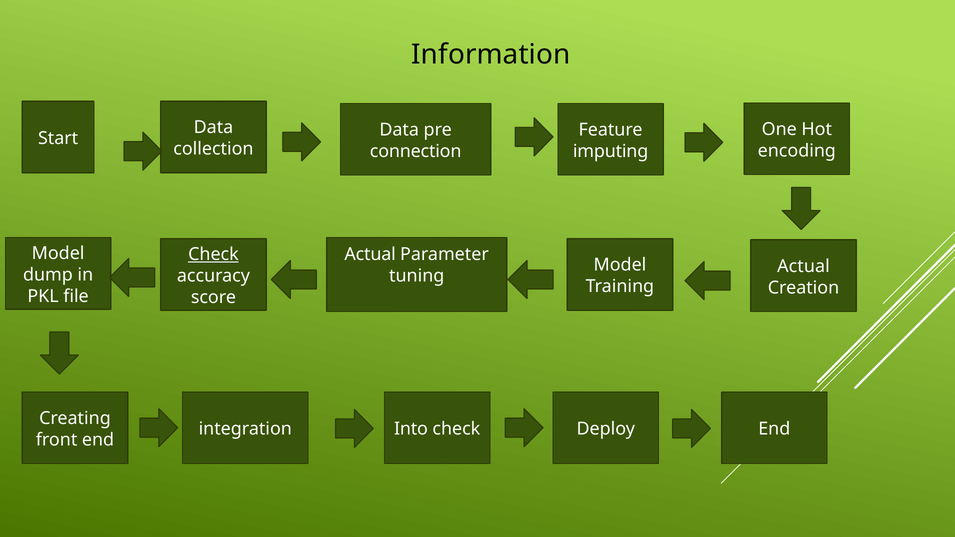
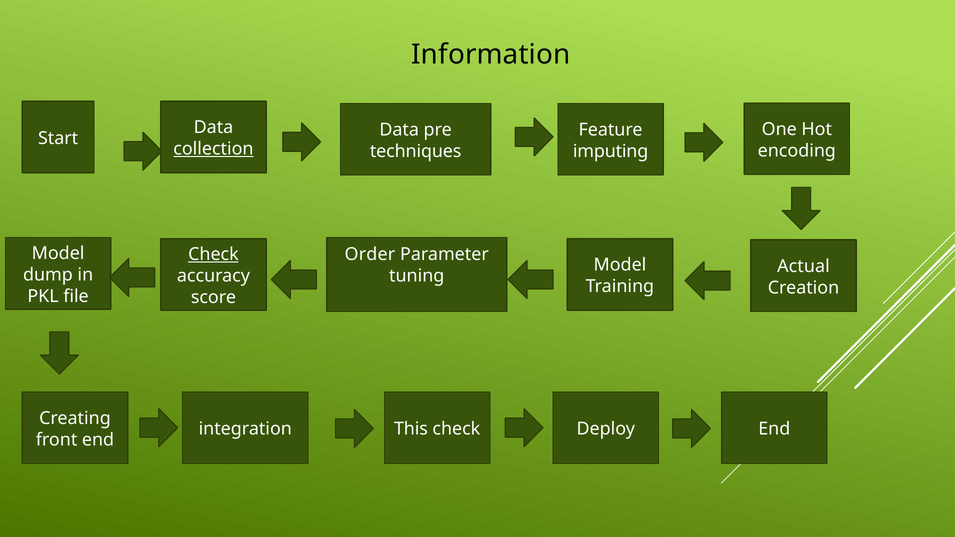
collection underline: none -> present
connection: connection -> techniques
Actual at (370, 254): Actual -> Order
Into: Into -> This
